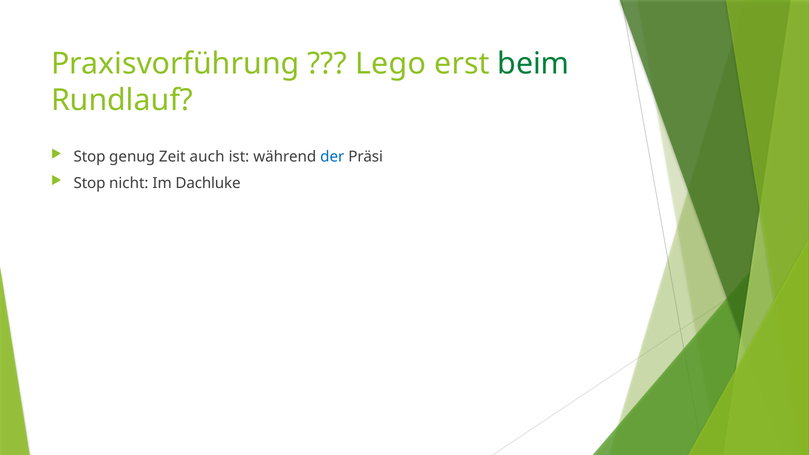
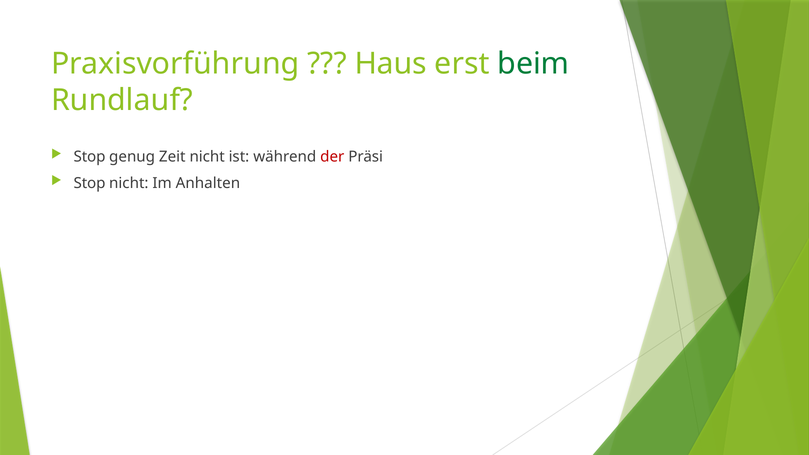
Lego: Lego -> Haus
Zeit auch: auch -> nicht
der colour: blue -> red
Dachluke: Dachluke -> Anhalten
